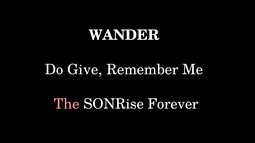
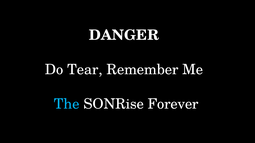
WANDER: WANDER -> DANGER
Give: Give -> Tear
The colour: pink -> light blue
